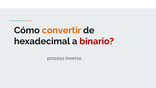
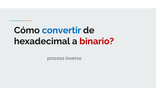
convertir colour: orange -> blue
